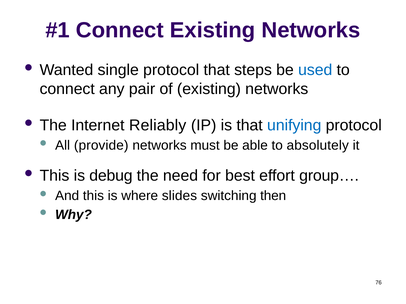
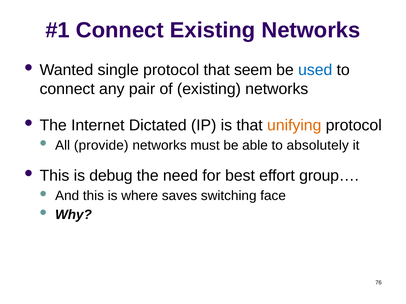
steps: steps -> seem
Reliably: Reliably -> Dictated
unifying colour: blue -> orange
slides: slides -> saves
then: then -> face
